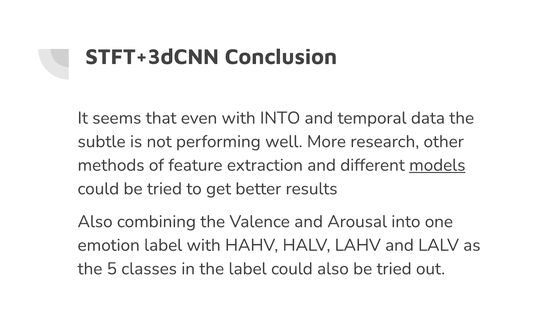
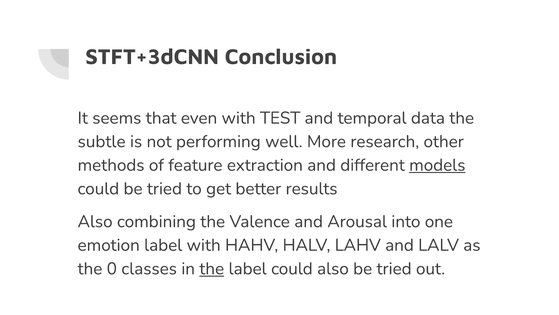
with INTO: INTO -> TEST
5: 5 -> 0
the at (212, 268) underline: none -> present
